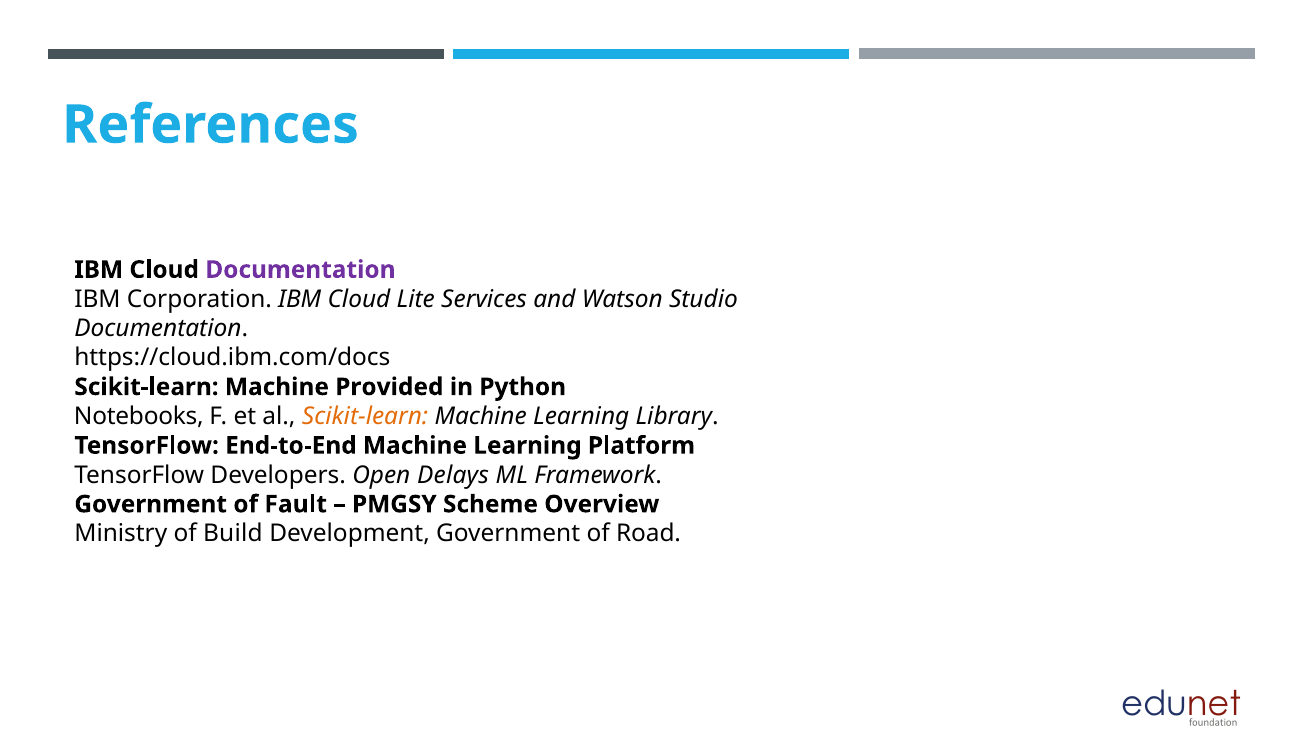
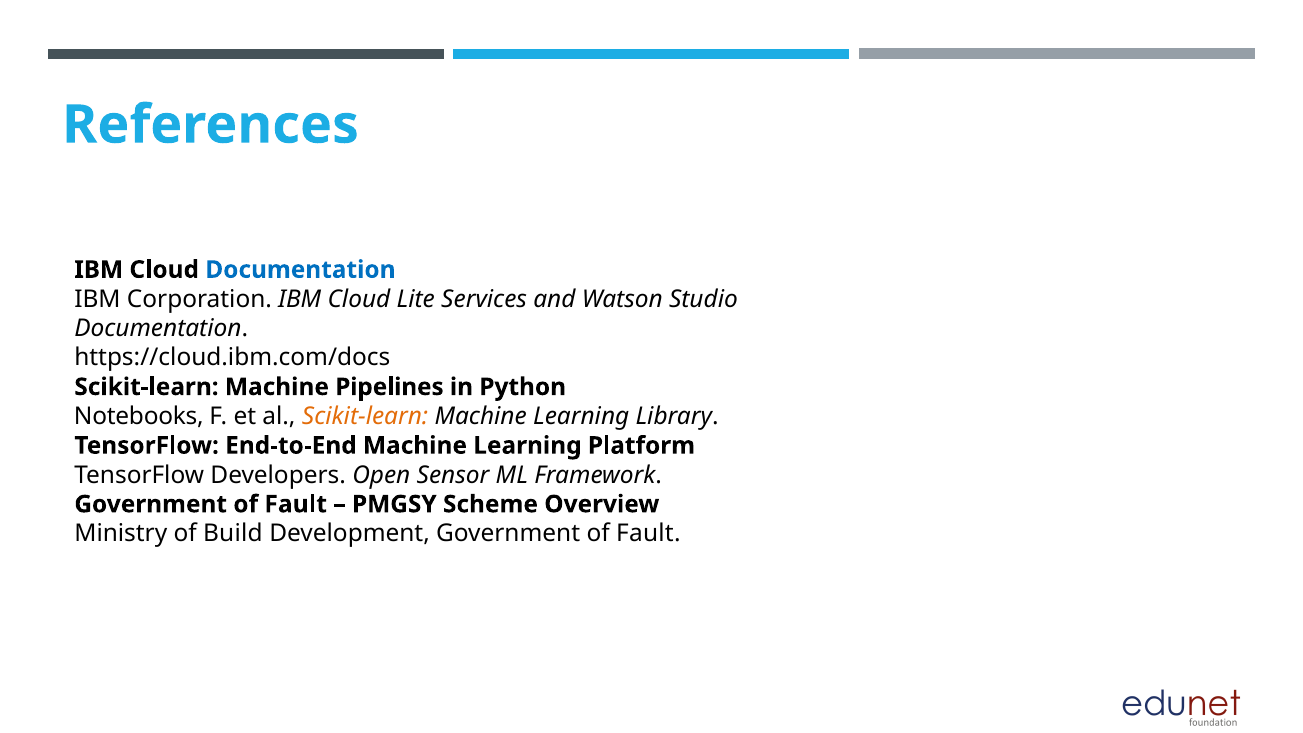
Documentation at (300, 270) colour: purple -> blue
Provided: Provided -> Pipelines
Delays: Delays -> Sensor
Development Government of Road: Road -> Fault
